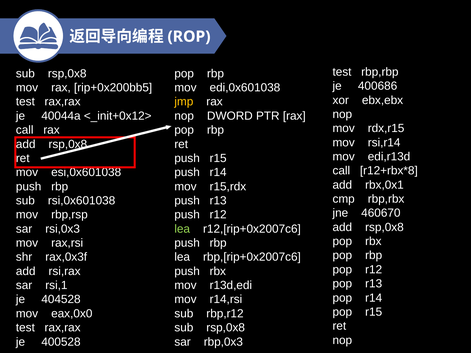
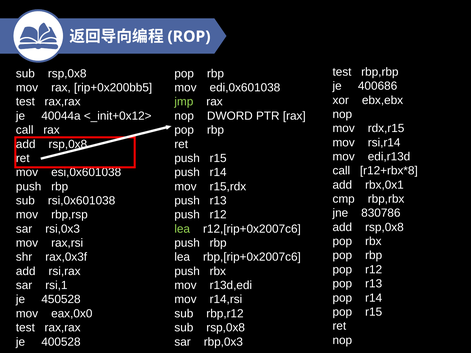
jmp colour: yellow -> light green
460670: 460670 -> 830786
404528: 404528 -> 450528
